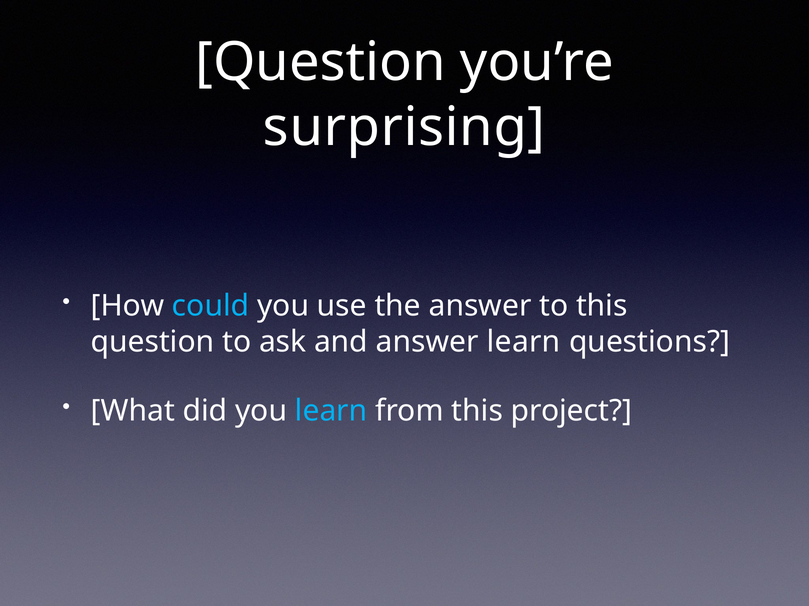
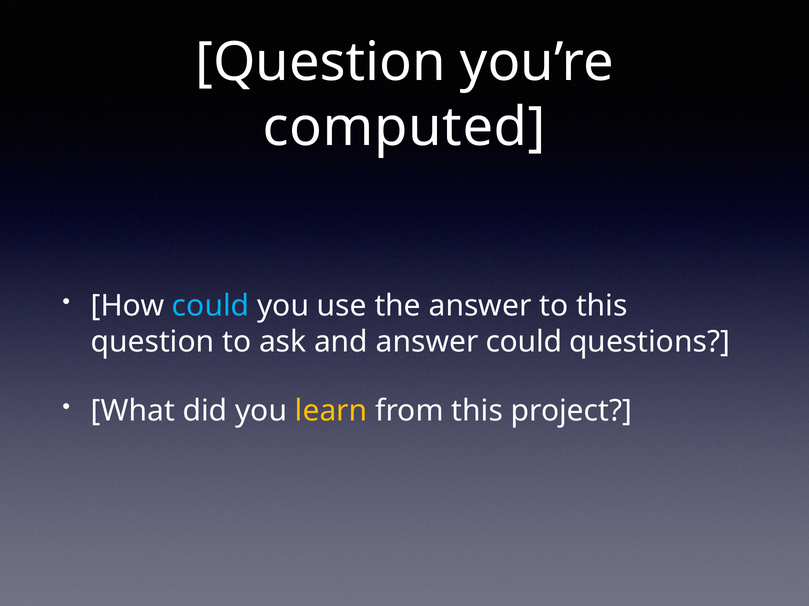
surprising: surprising -> computed
answer learn: learn -> could
learn at (331, 411) colour: light blue -> yellow
